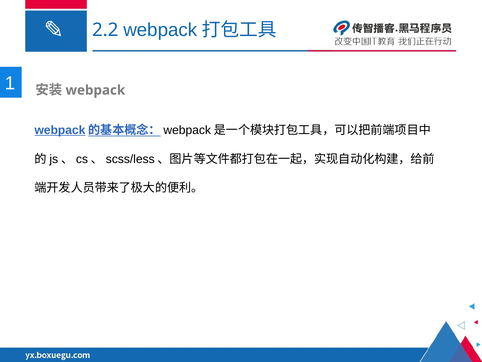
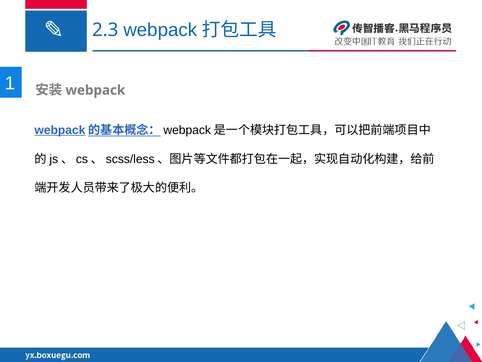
2.2: 2.2 -> 2.3
